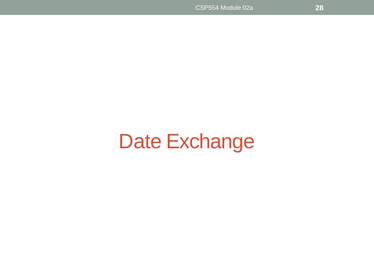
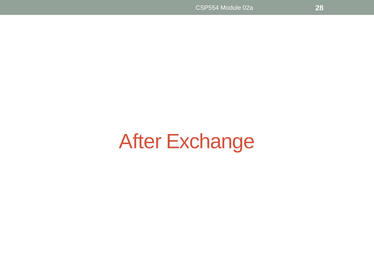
Date: Date -> After
